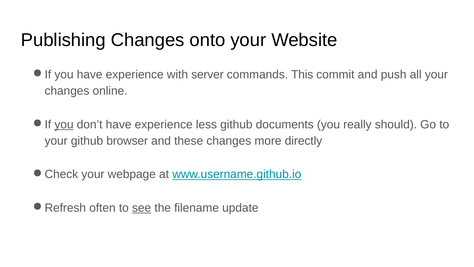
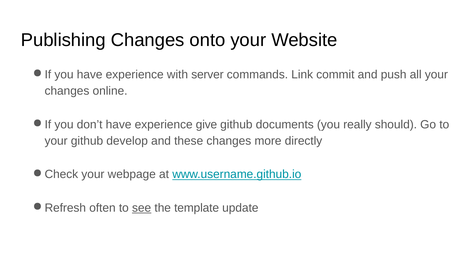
This: This -> Link
you at (64, 124) underline: present -> none
less: less -> give
browser: browser -> develop
filename: filename -> template
